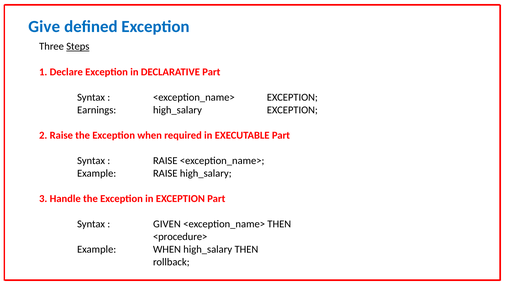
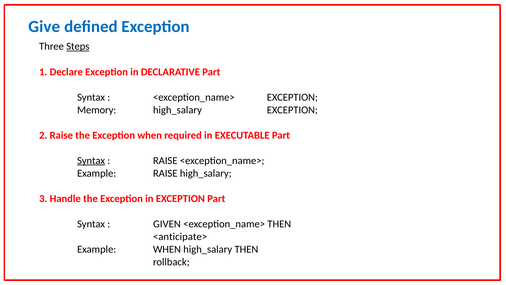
Earnings: Earnings -> Memory
Syntax at (91, 160) underline: none -> present
<procedure>: <procedure> -> <anticipate>
